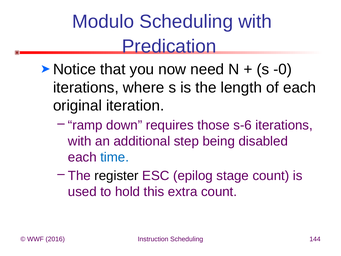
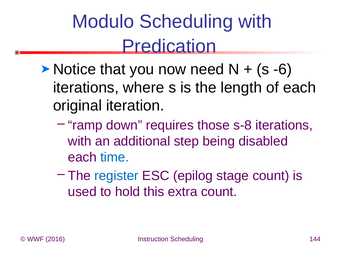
-0: -0 -> -6
s-6: s-6 -> s-8
register colour: black -> blue
